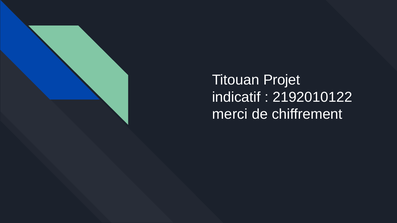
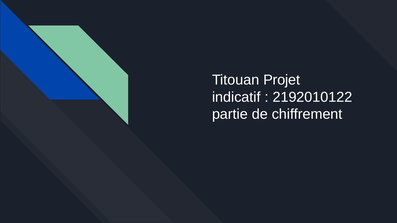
merci: merci -> partie
